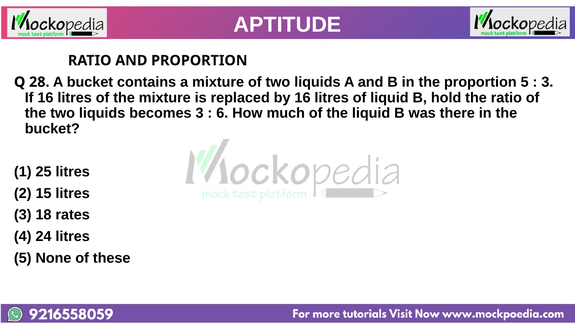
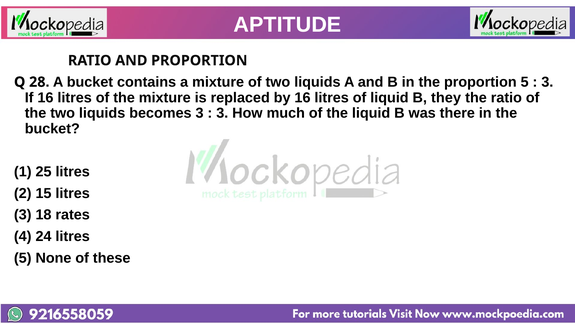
hold: hold -> they
6 at (222, 113): 6 -> 3
